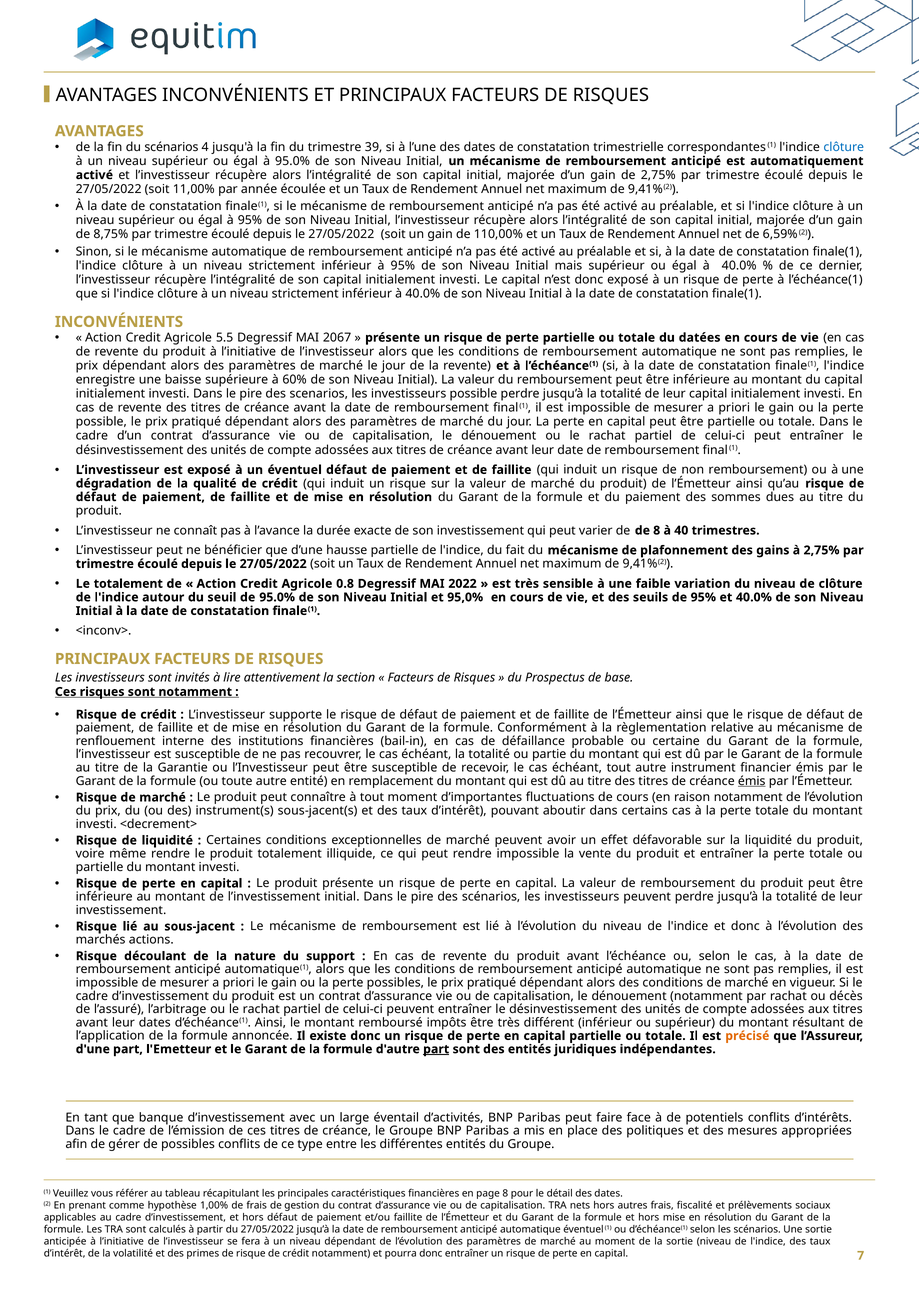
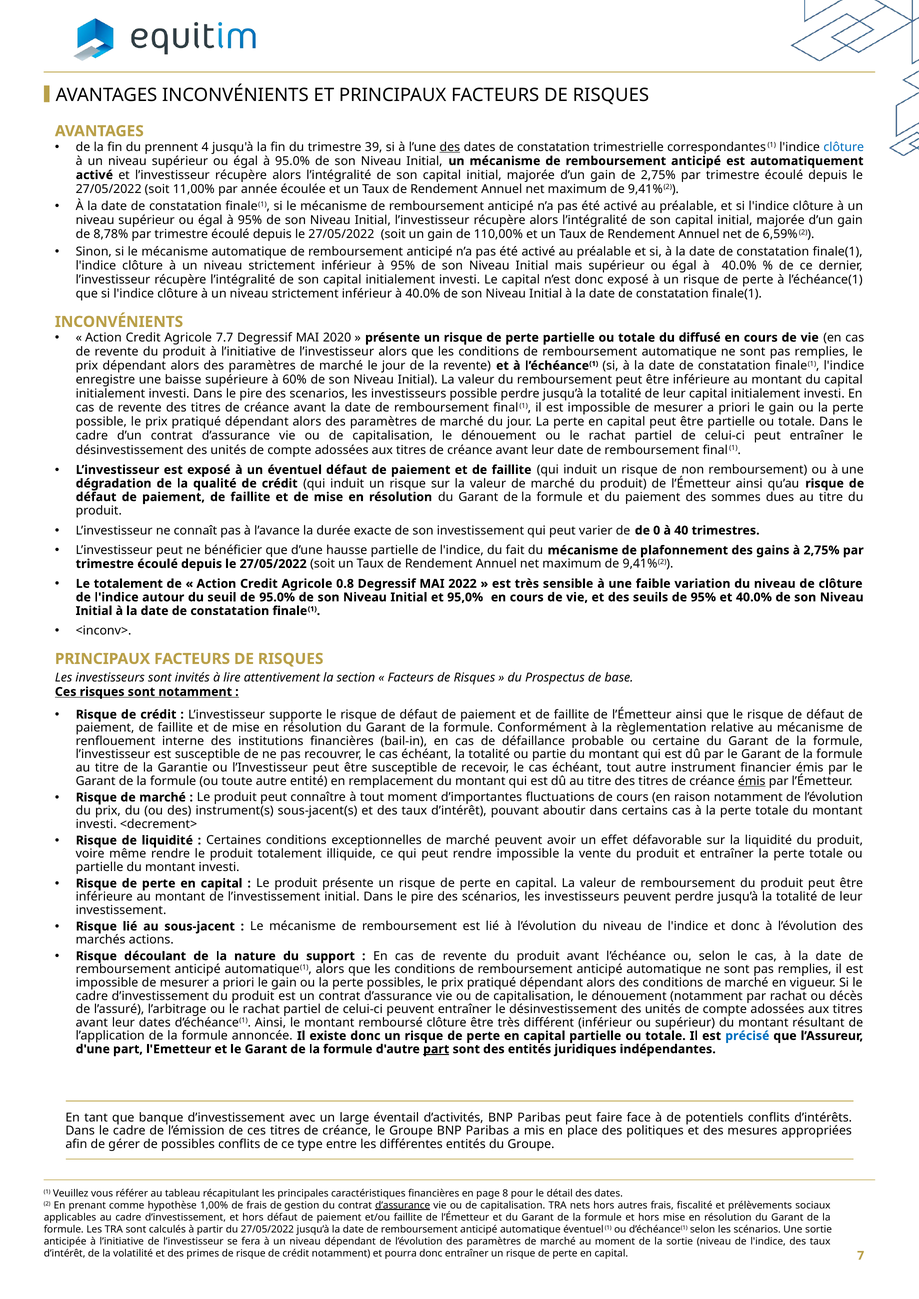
du scénarios: scénarios -> prennent
des at (450, 147) underline: none -> present
8,75%: 8,75% -> 8,78%
5.5: 5.5 -> 7.7
2067: 2067 -> 2020
datées: datées -> diffusé
de 8: 8 -> 0
remboursé impôts: impôts -> clôture
précisé colour: orange -> blue
d’assurance at (403, 1206) underline: none -> present
